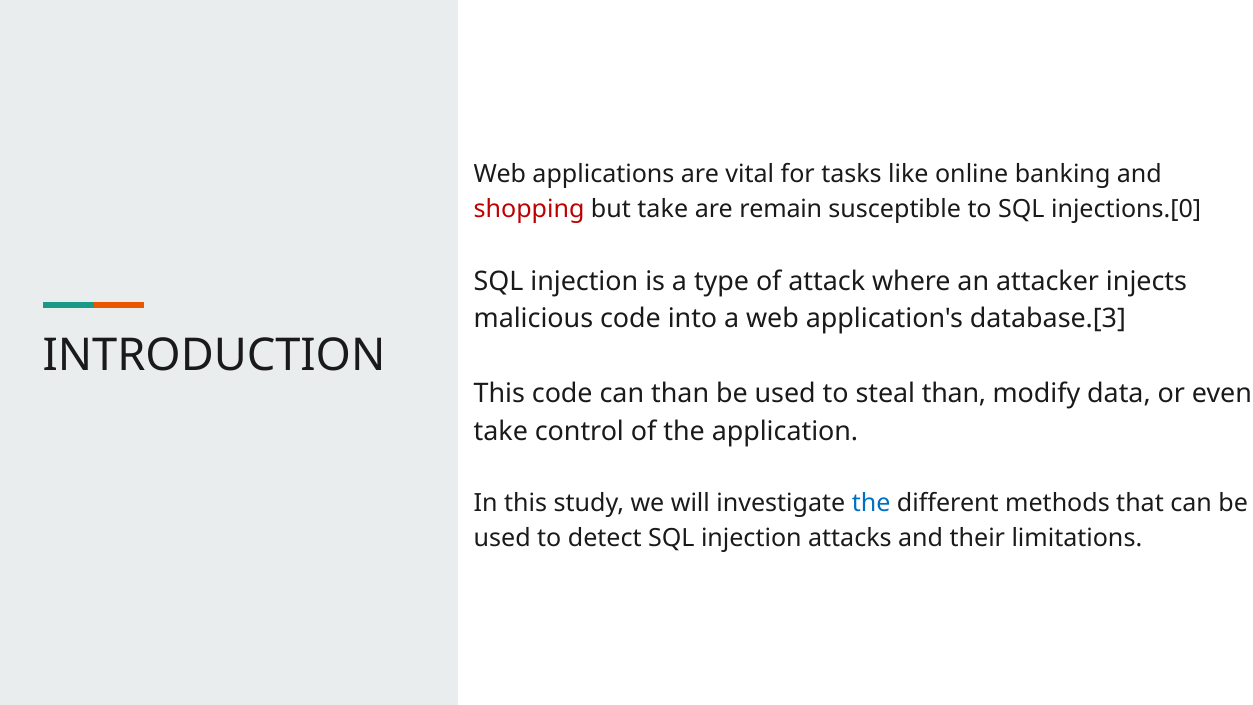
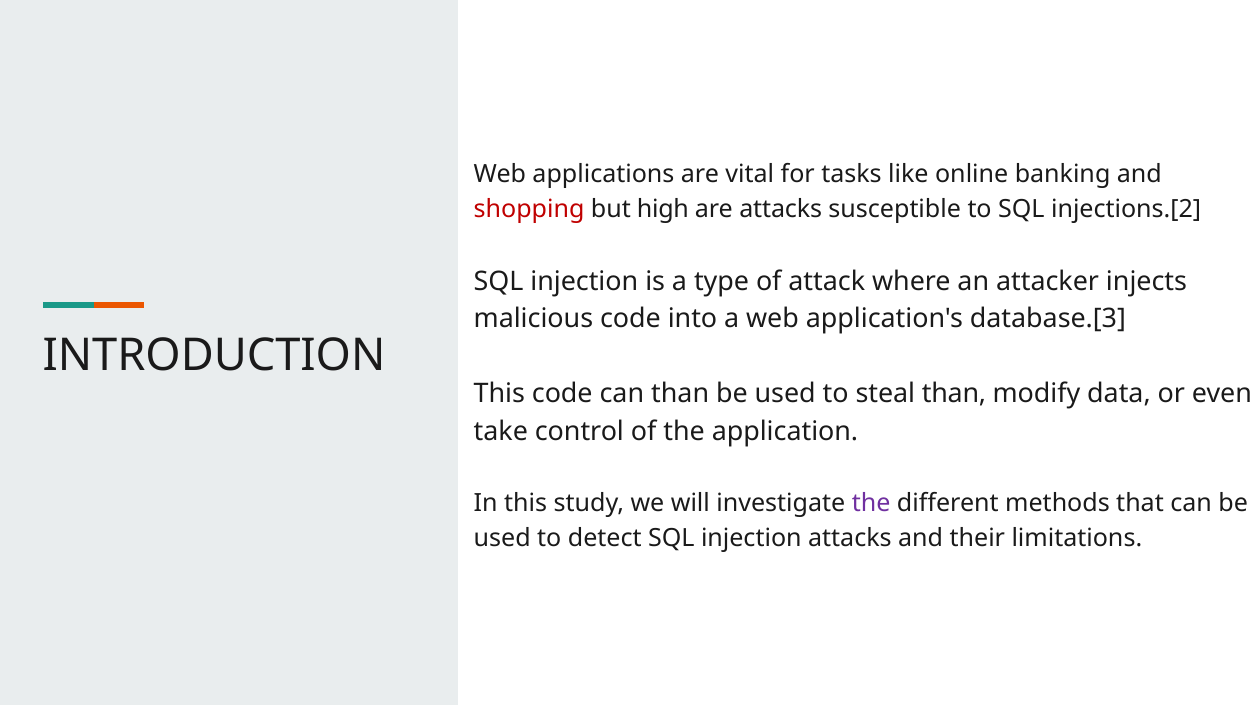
but take: take -> high
are remain: remain -> attacks
injections.[0: injections.[0 -> injections.[2
the at (871, 503) colour: blue -> purple
